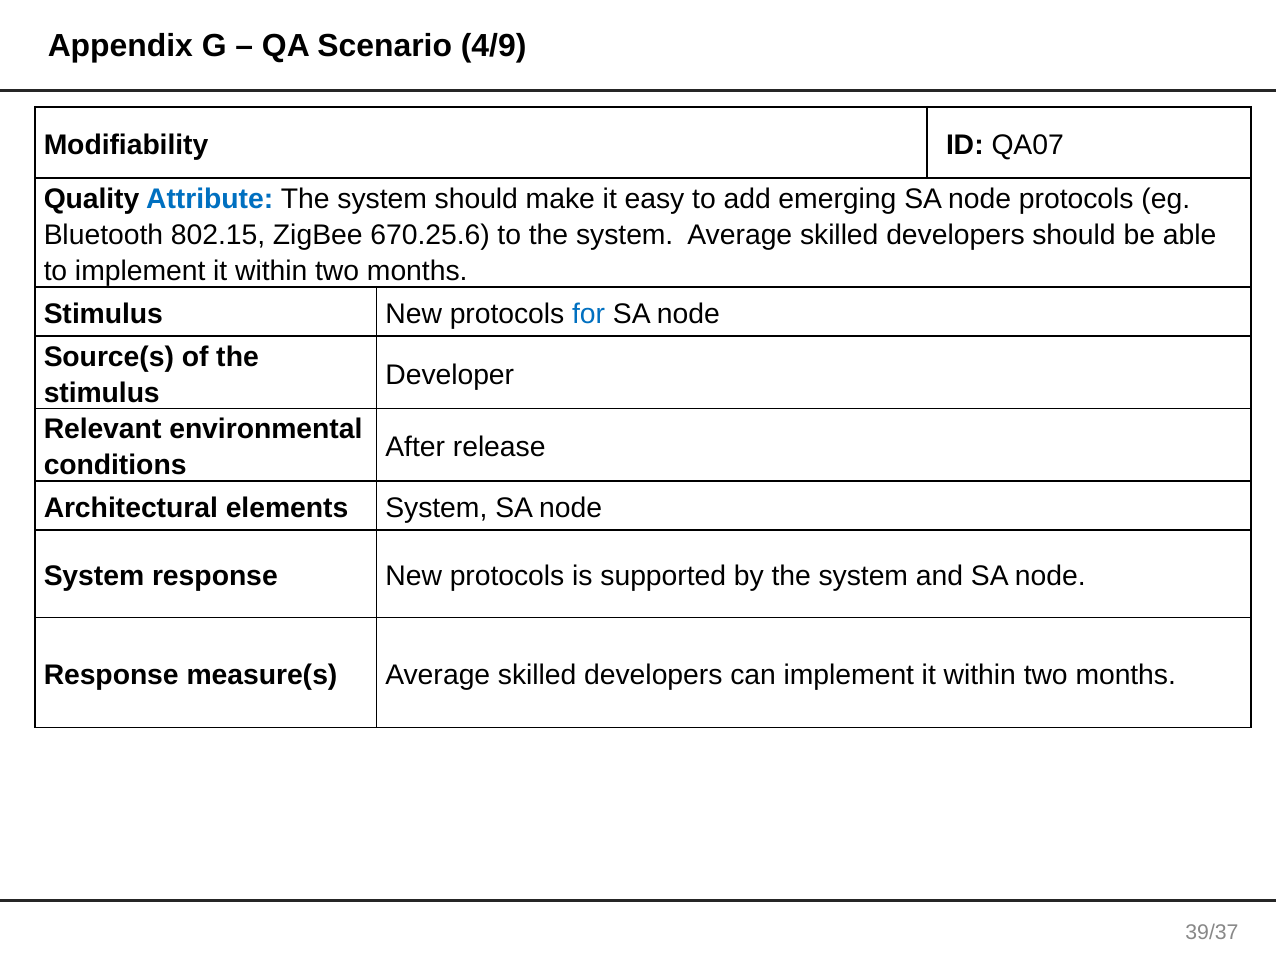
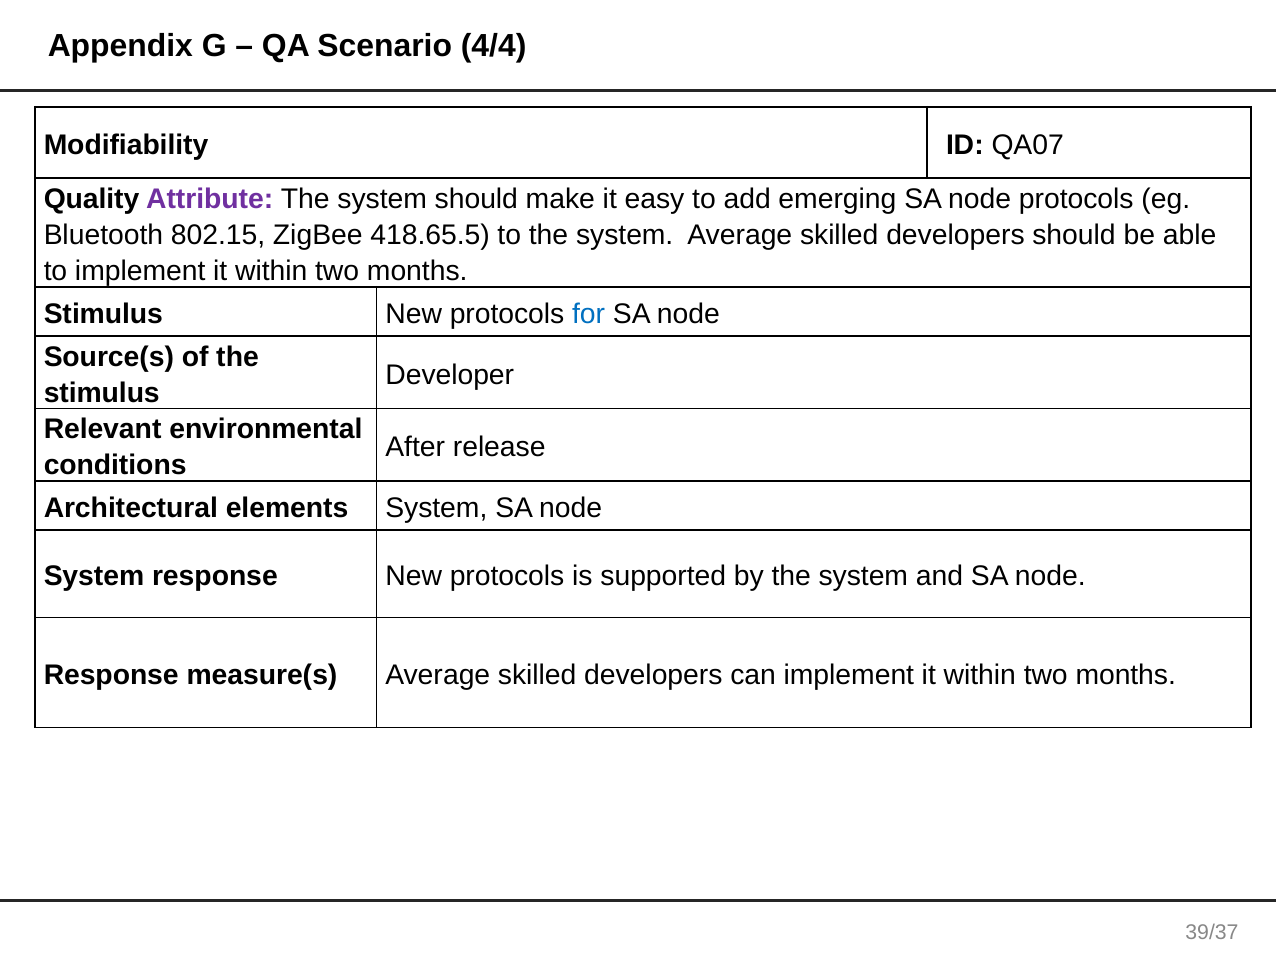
4/9: 4/9 -> 4/4
Attribute colour: blue -> purple
670.25.6: 670.25.6 -> 418.65.5
